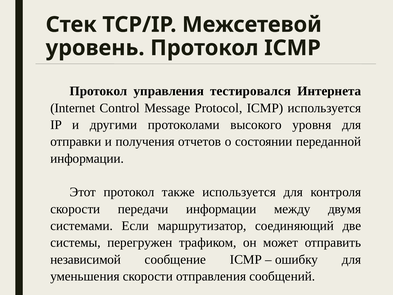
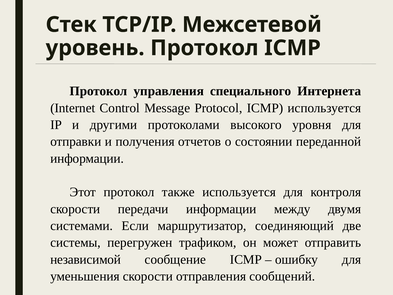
тестировался: тестировался -> специального
